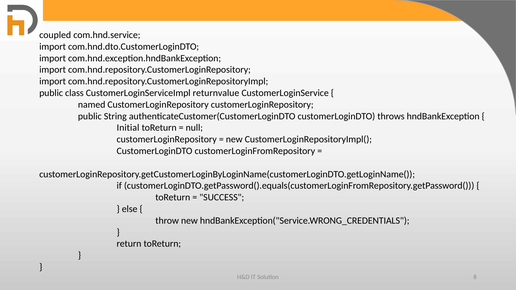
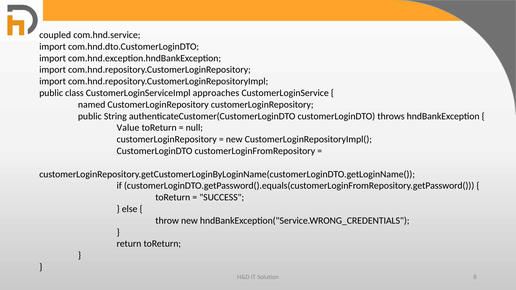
returnvalue: returnvalue -> approaches
Initial: Initial -> Value
